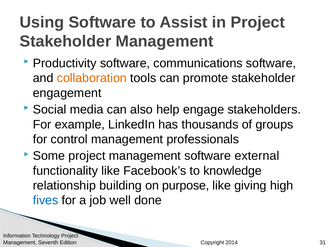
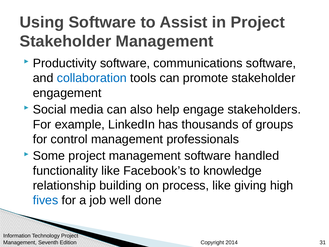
collaboration colour: orange -> blue
external: external -> handled
purpose: purpose -> process
